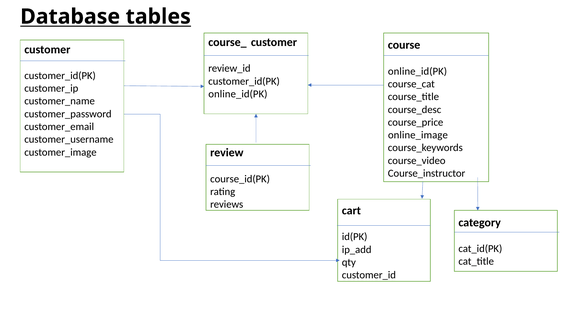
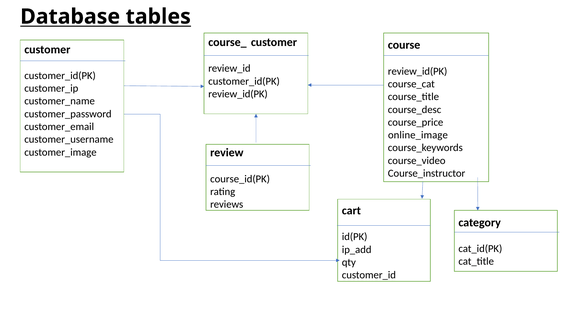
online_id(PK at (418, 71): online_id(PK -> review_id(PK
online_id(PK at (238, 94): online_id(PK -> review_id(PK
